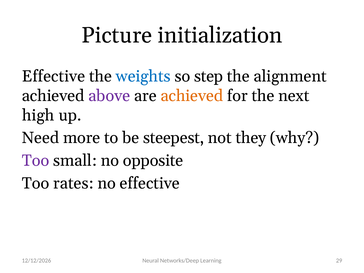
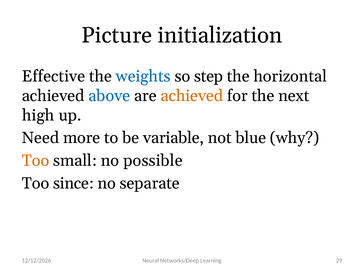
alignment: alignment -> horizontal
above colour: purple -> blue
steepest: steepest -> variable
they: they -> blue
Too at (36, 161) colour: purple -> orange
opposite: opposite -> possible
rates: rates -> since
no effective: effective -> separate
